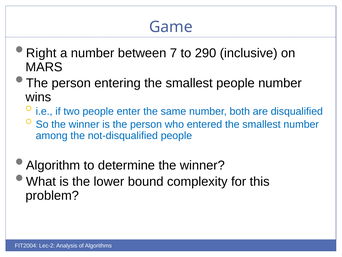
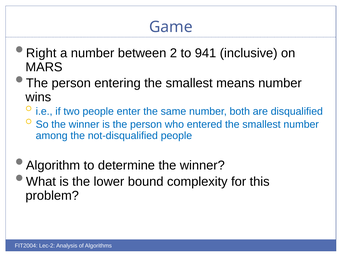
7: 7 -> 2
290: 290 -> 941
smallest people: people -> means
